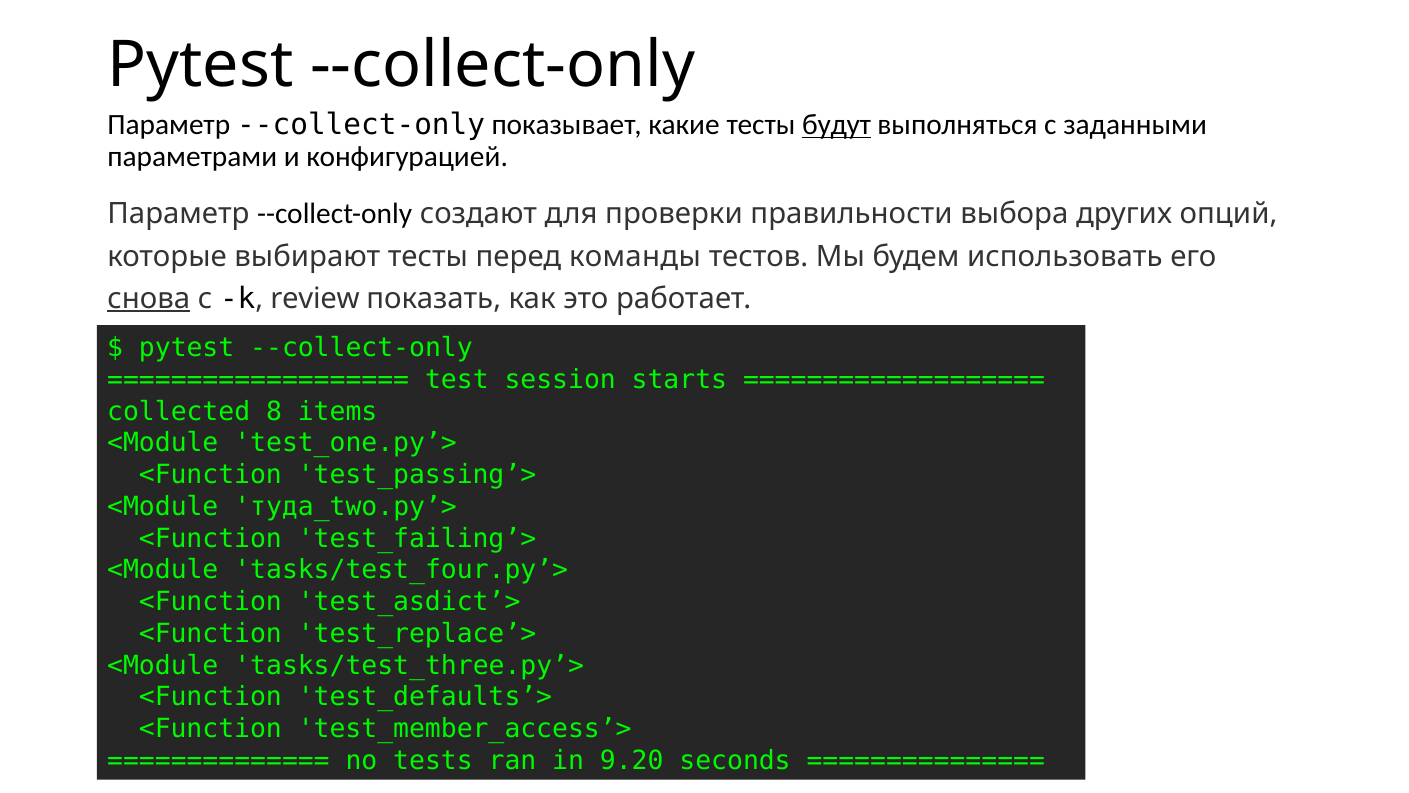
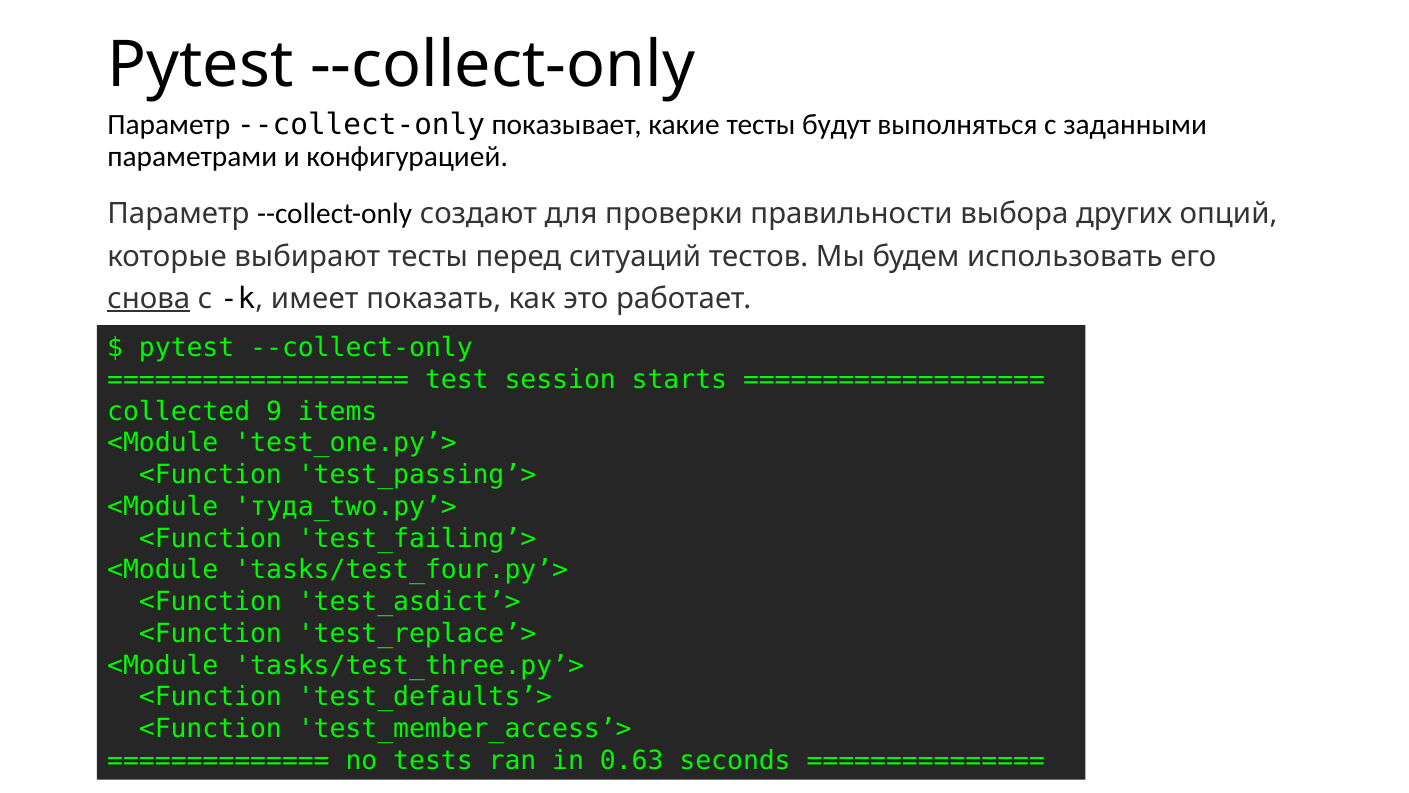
будут underline: present -> none
команды: команды -> ситуаций
review: review -> имеет
8: 8 -> 9
9.20: 9.20 -> 0.63
